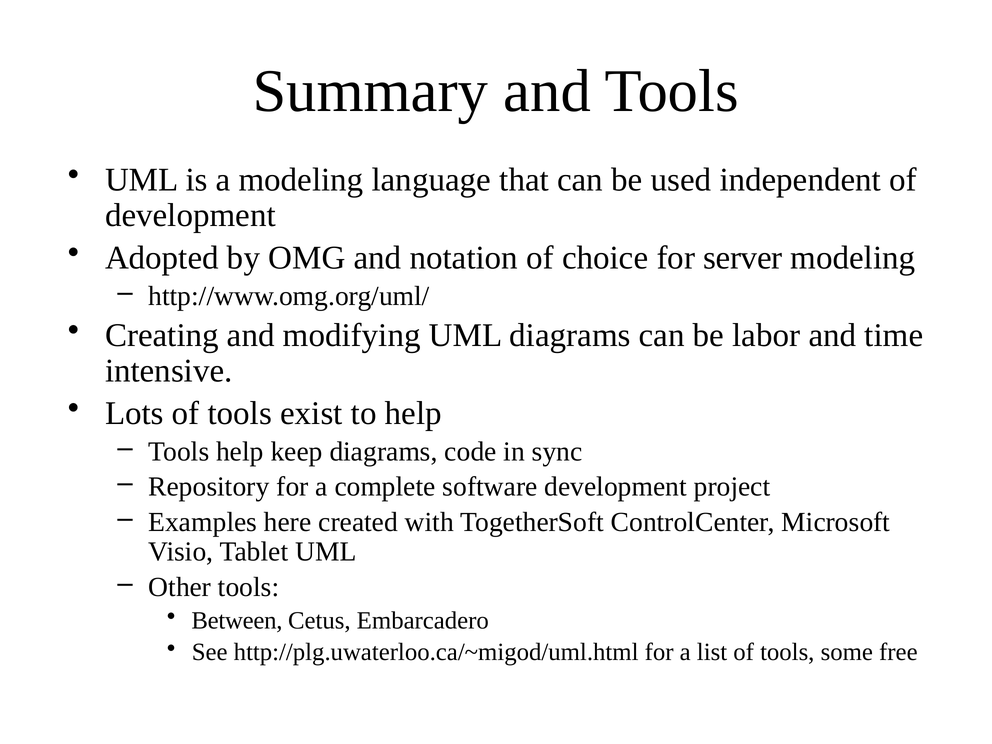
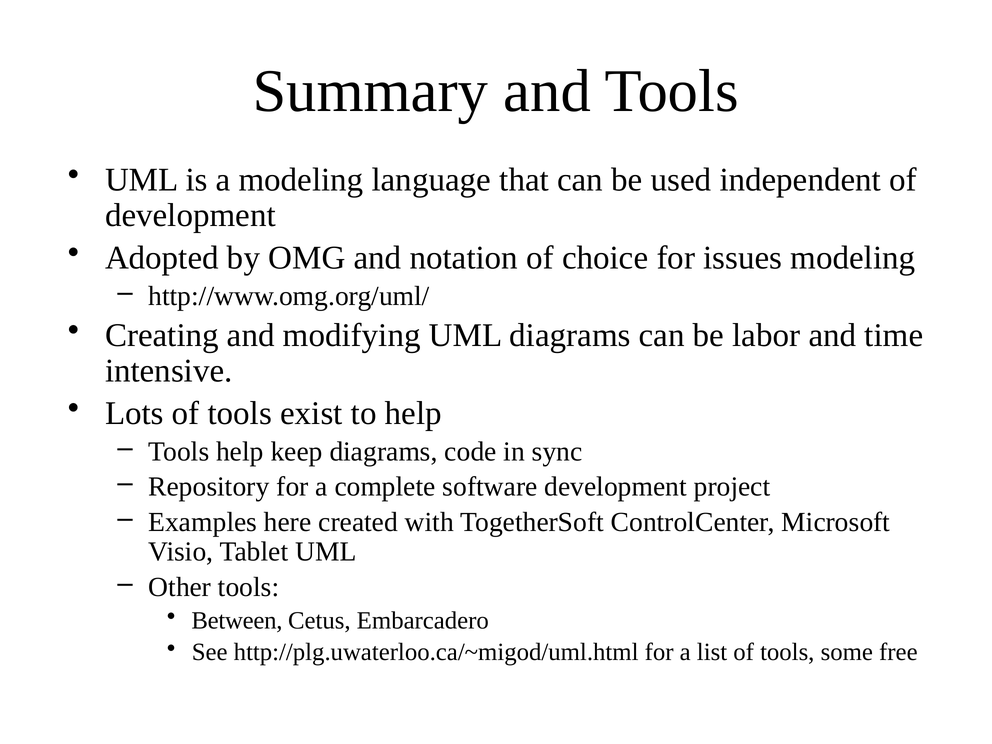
server: server -> issues
